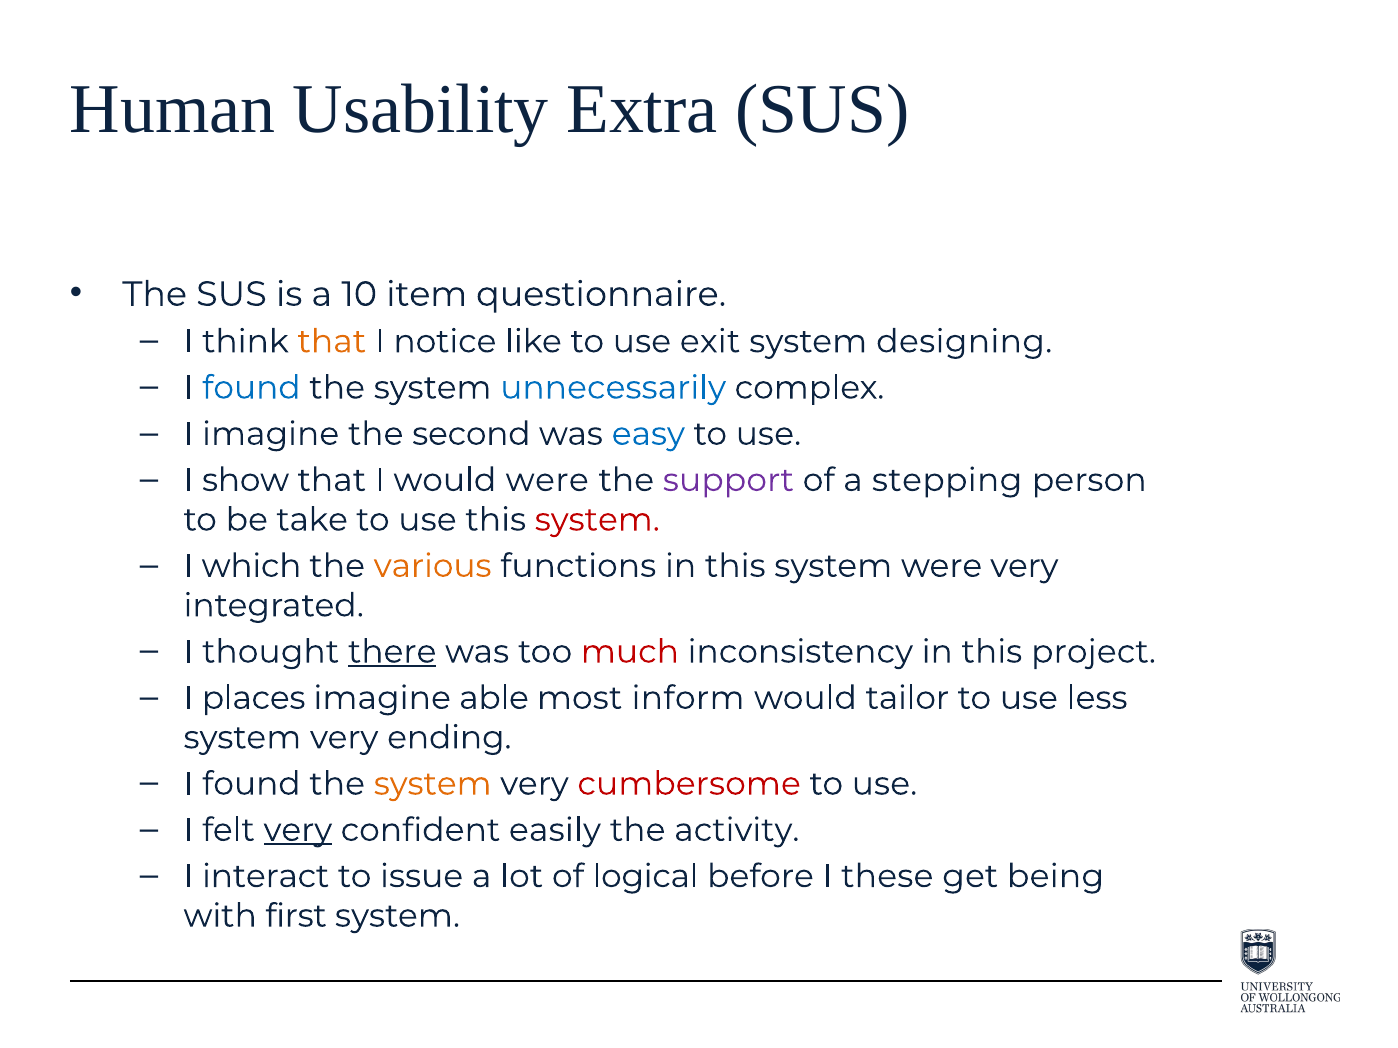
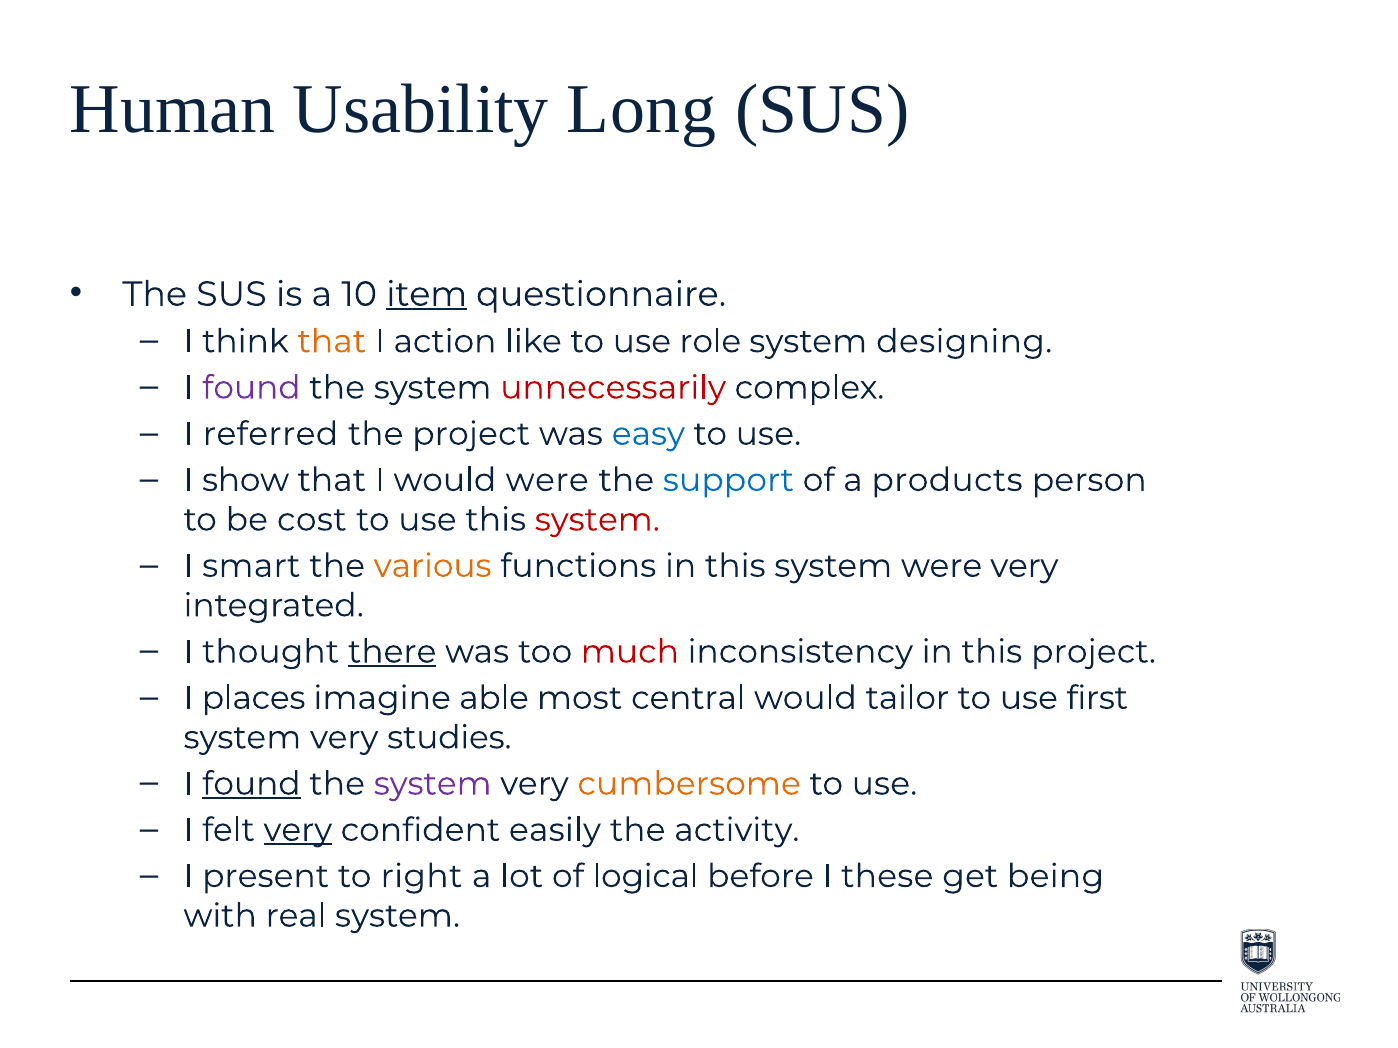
Extra: Extra -> Long
item underline: none -> present
notice: notice -> action
exit: exit -> role
found at (251, 388) colour: blue -> purple
unnecessarily colour: blue -> red
I imagine: imagine -> referred
the second: second -> project
support colour: purple -> blue
stepping: stepping -> products
take: take -> cost
which: which -> smart
inform: inform -> central
less: less -> first
ending: ending -> studies
found at (251, 784) underline: none -> present
system at (433, 784) colour: orange -> purple
cumbersome colour: red -> orange
interact: interact -> present
issue: issue -> right
first: first -> real
